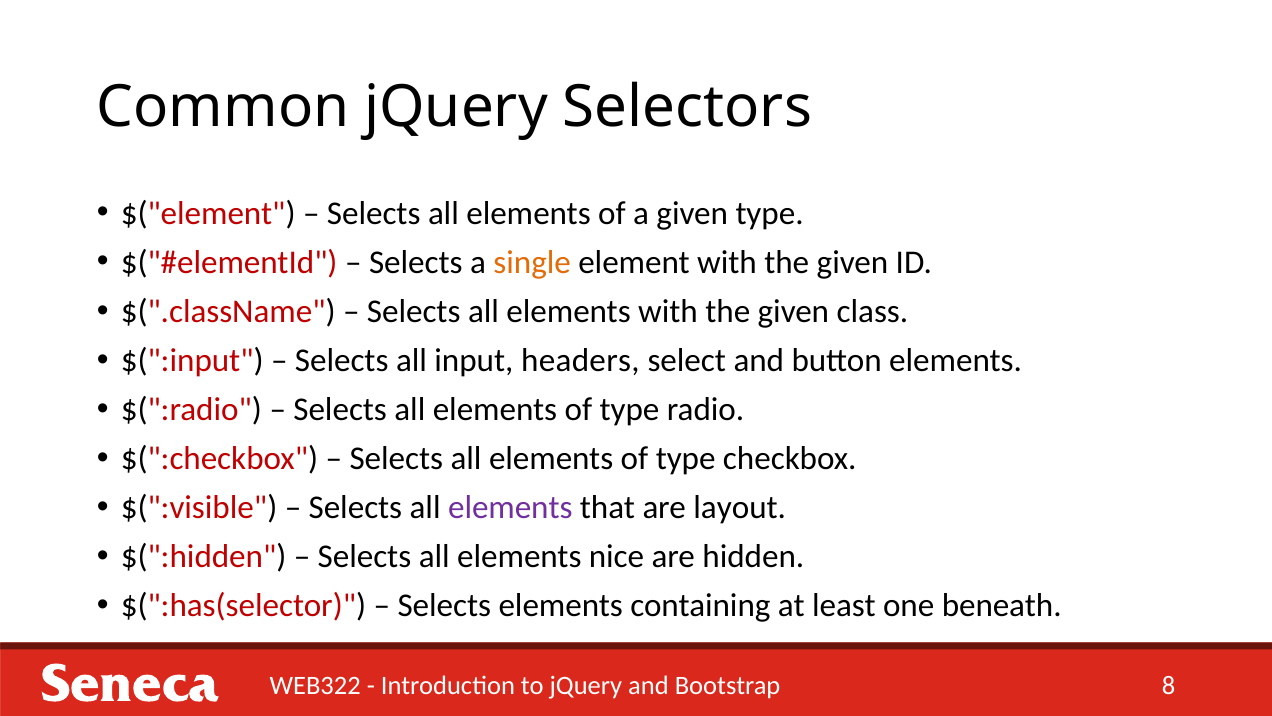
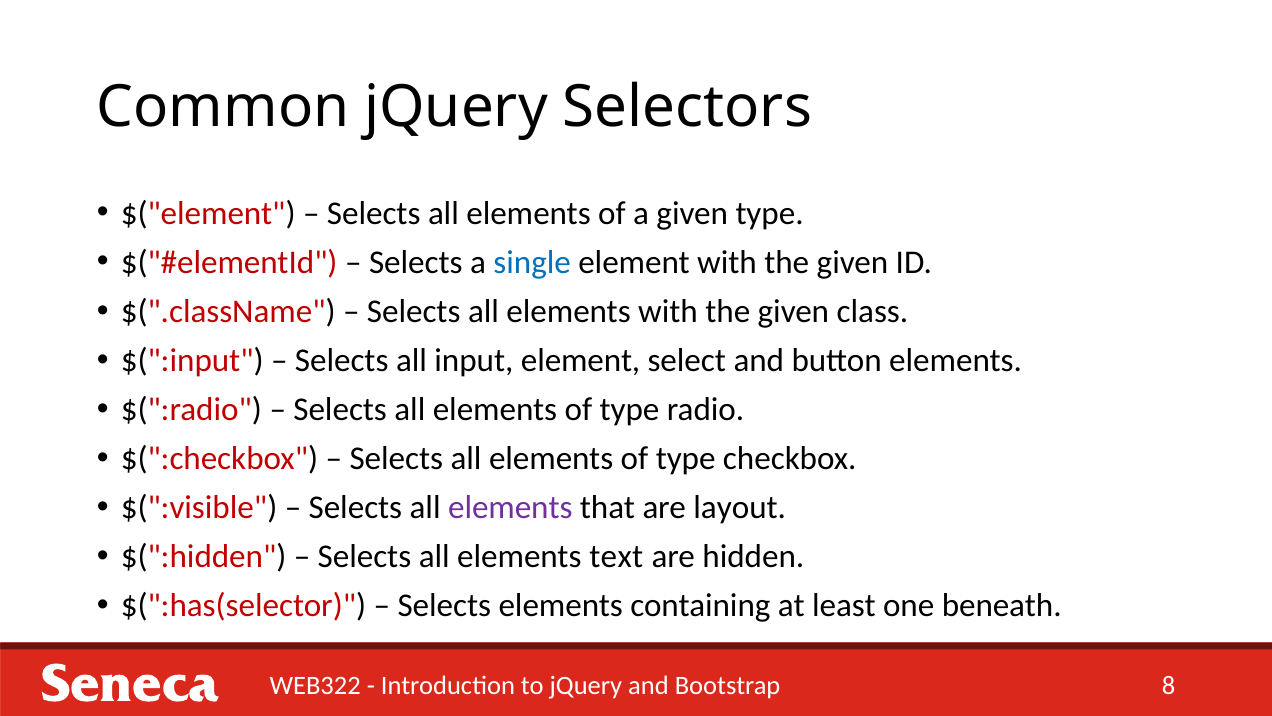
single colour: orange -> blue
input headers: headers -> element
nice: nice -> text
